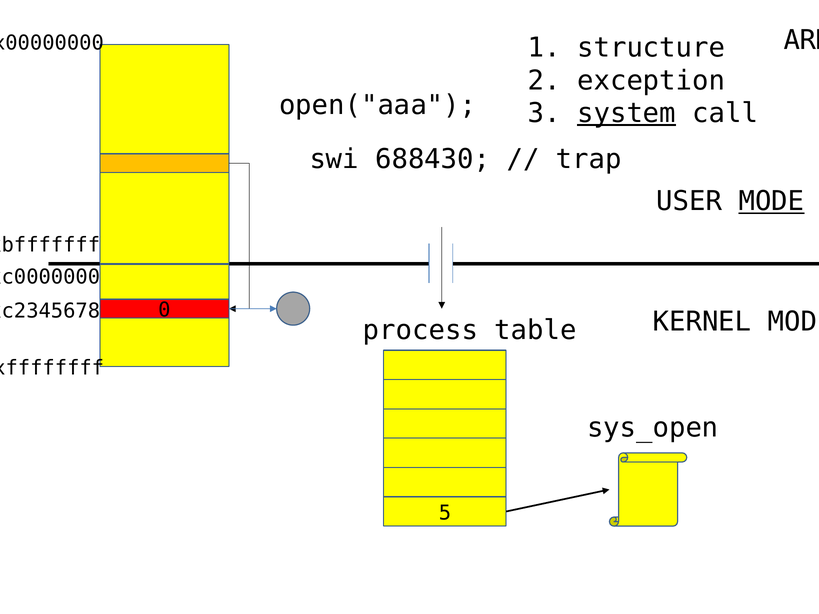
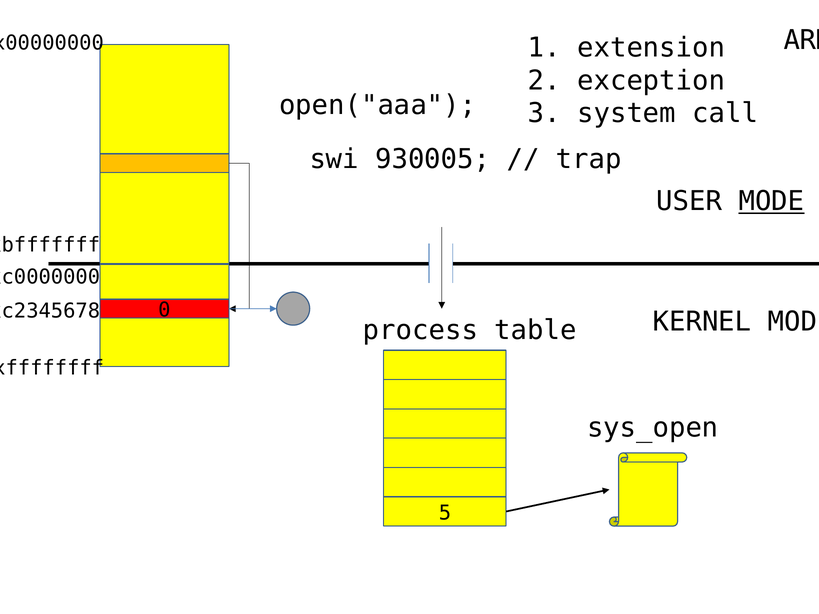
structure: structure -> extension
system underline: present -> none
688430: 688430 -> 930005
